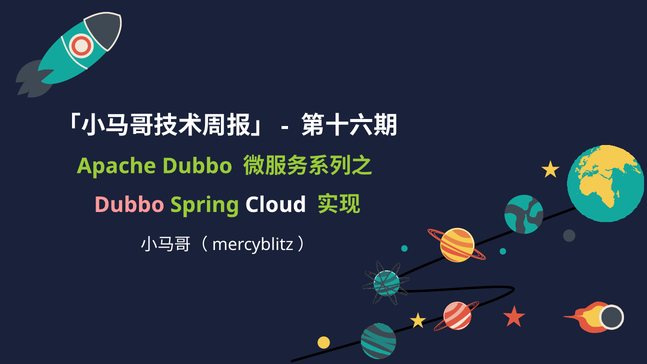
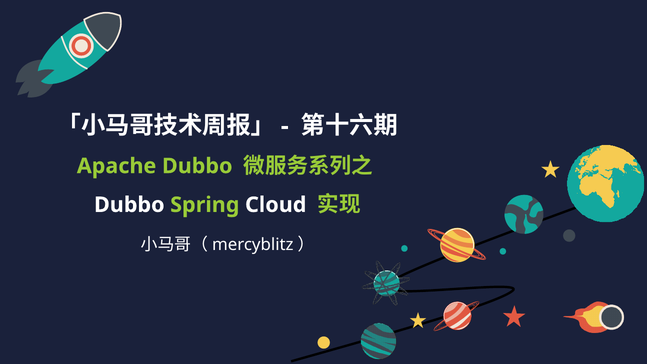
Dubbo at (129, 205) colour: pink -> white
